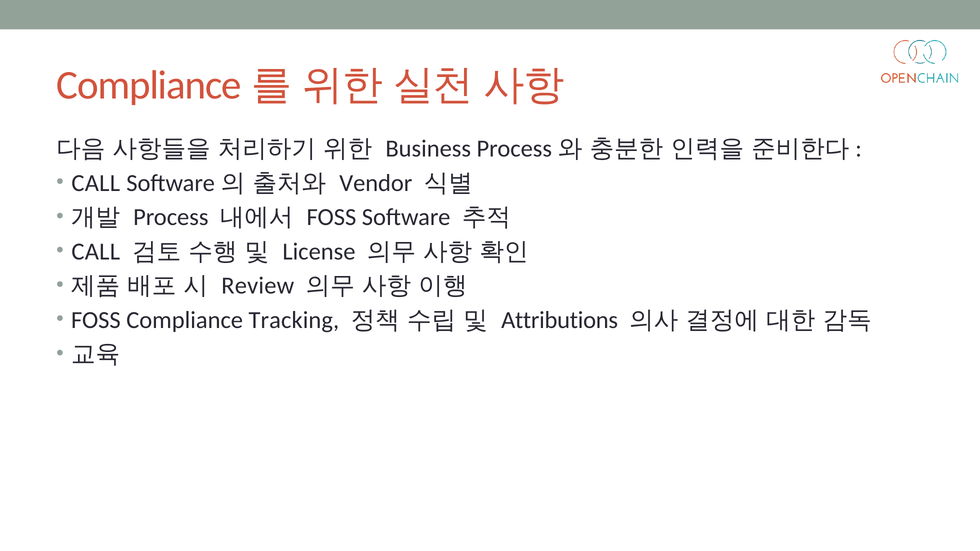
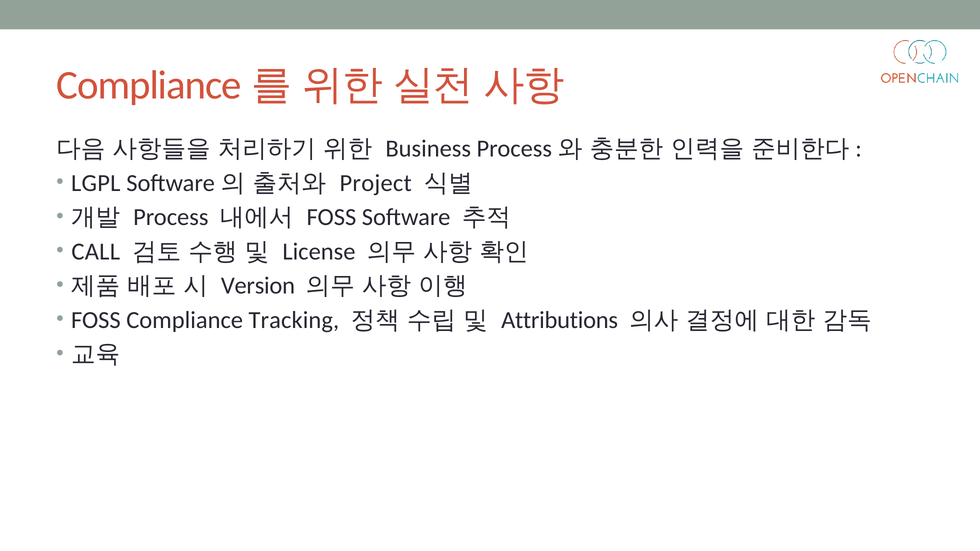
CALL at (96, 183): CALL -> LGPL
Vendor: Vendor -> Project
Review: Review -> Version
